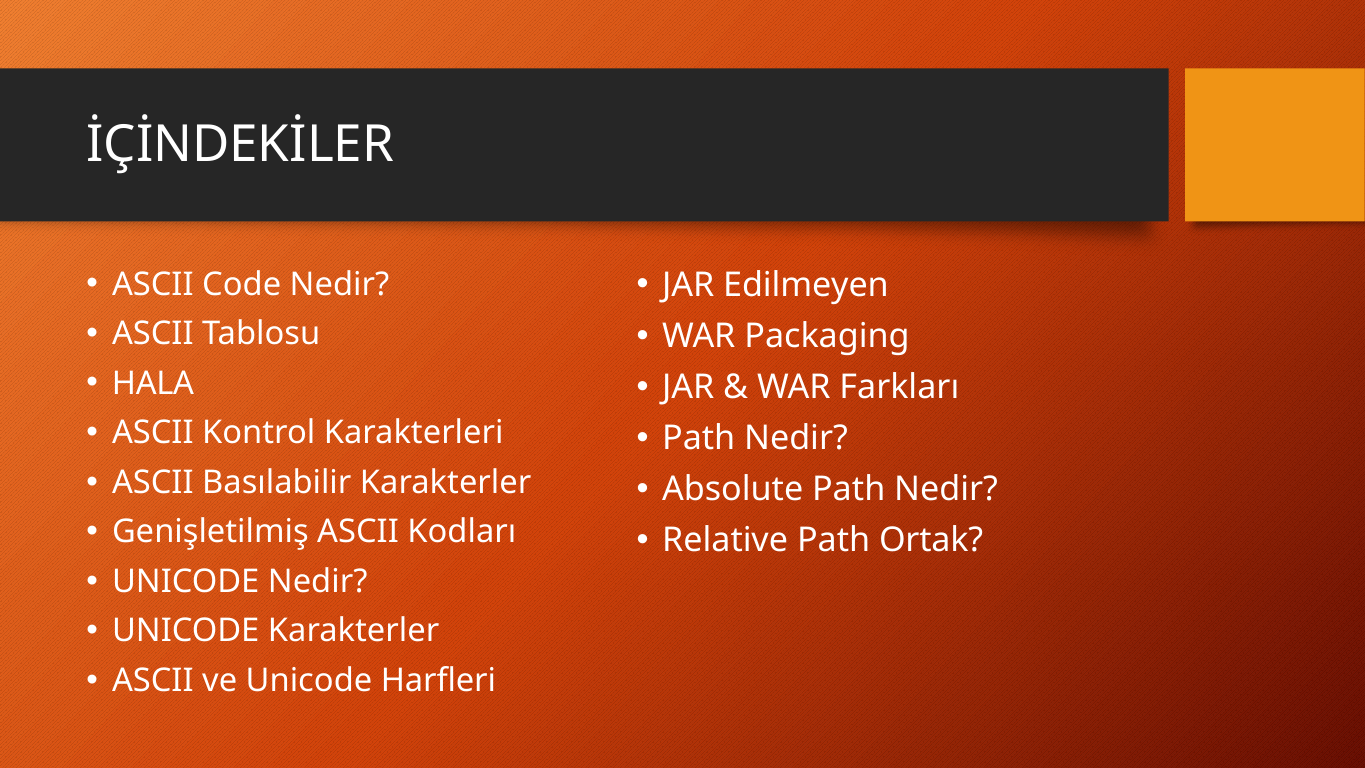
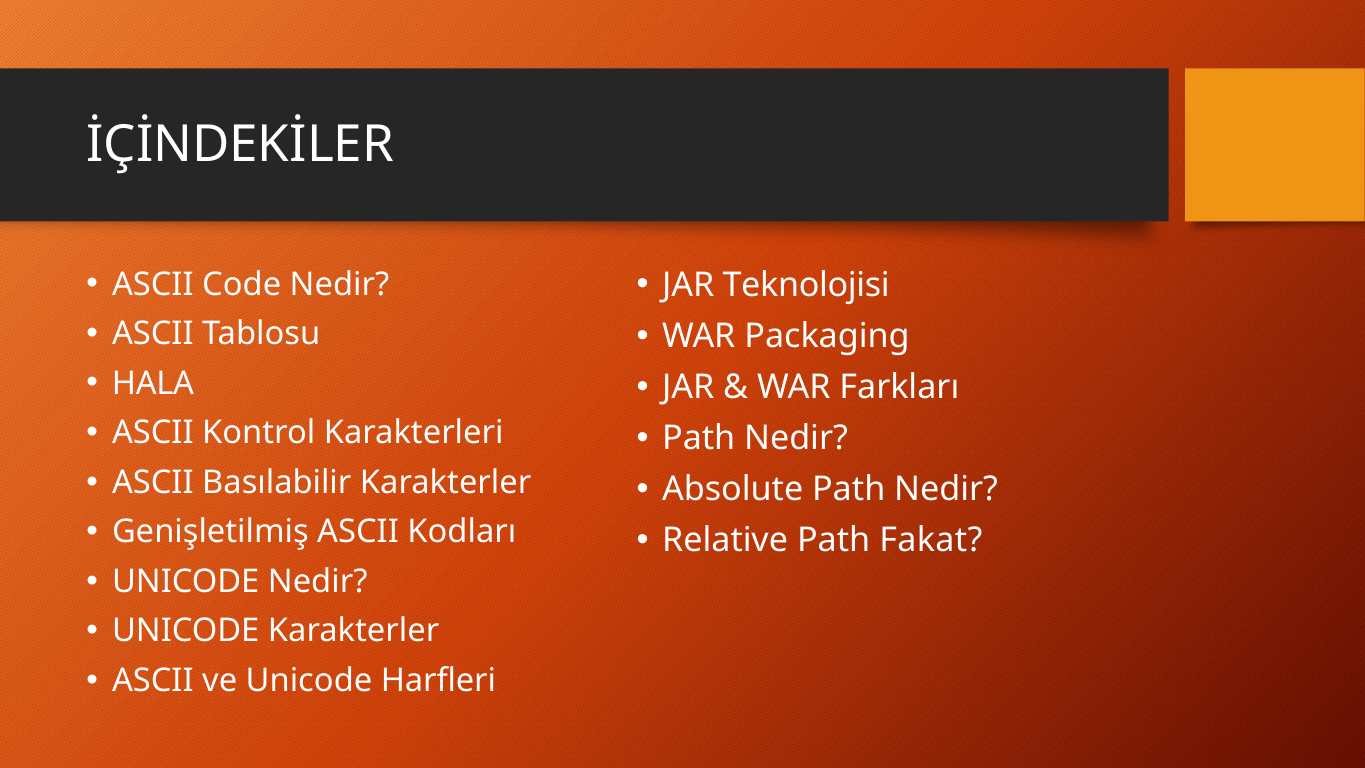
Edilmeyen: Edilmeyen -> Teknolojisi
Ortak: Ortak -> Fakat
